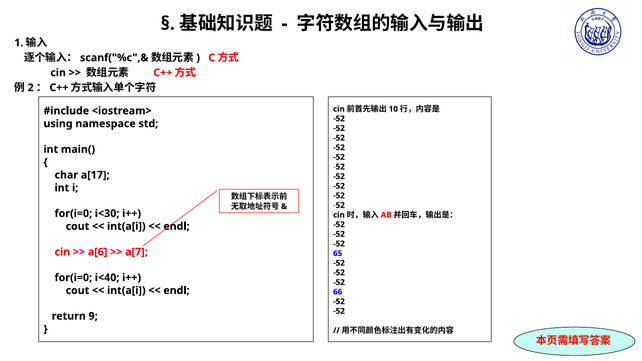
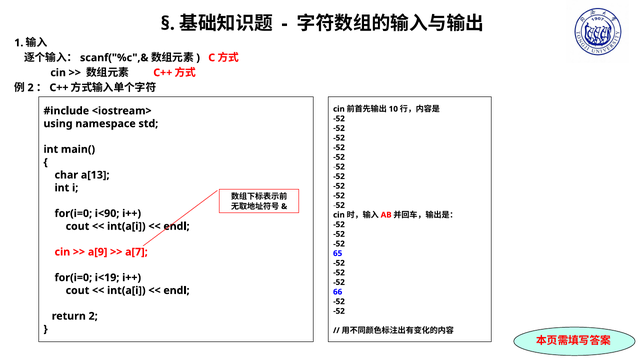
a[17: a[17 -> a[13
i<30: i<30 -> i<90
a[6: a[6 -> a[9
i<40: i<40 -> i<19
return 9: 9 -> 2
